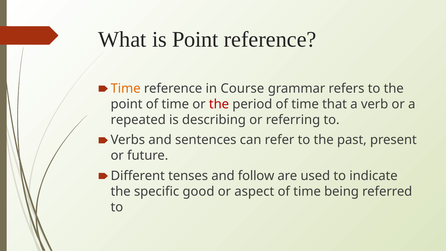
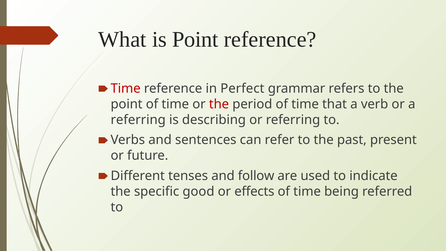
Time at (126, 88) colour: orange -> red
Course: Course -> Perfect
repeated at (138, 120): repeated -> referring
aspect: aspect -> effects
